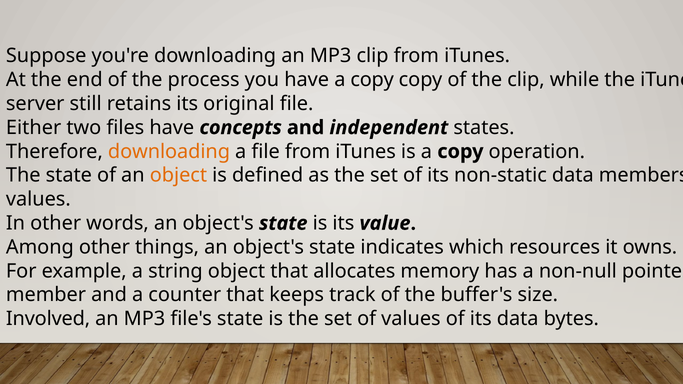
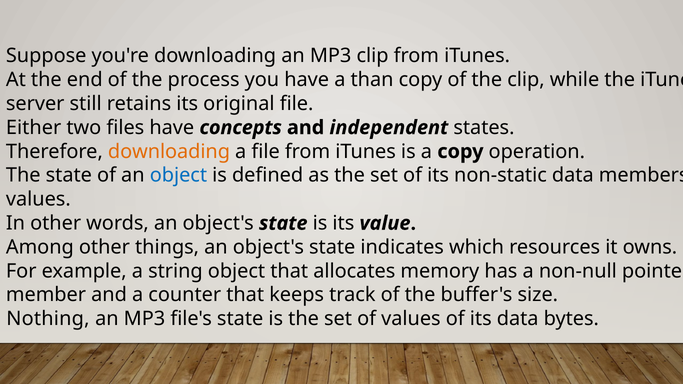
have a copy: copy -> than
object at (178, 175) colour: orange -> blue
Involved: Involved -> Nothing
